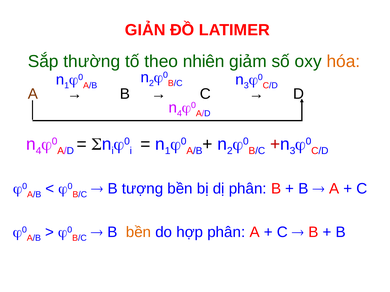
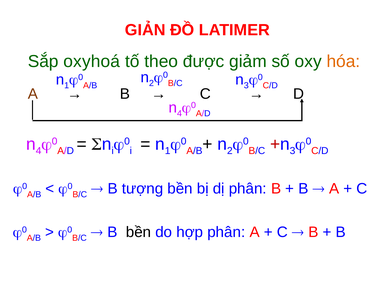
thường: thường -> oxyhoá
nhiên: nhiên -> được
bền at (139, 233) colour: orange -> black
